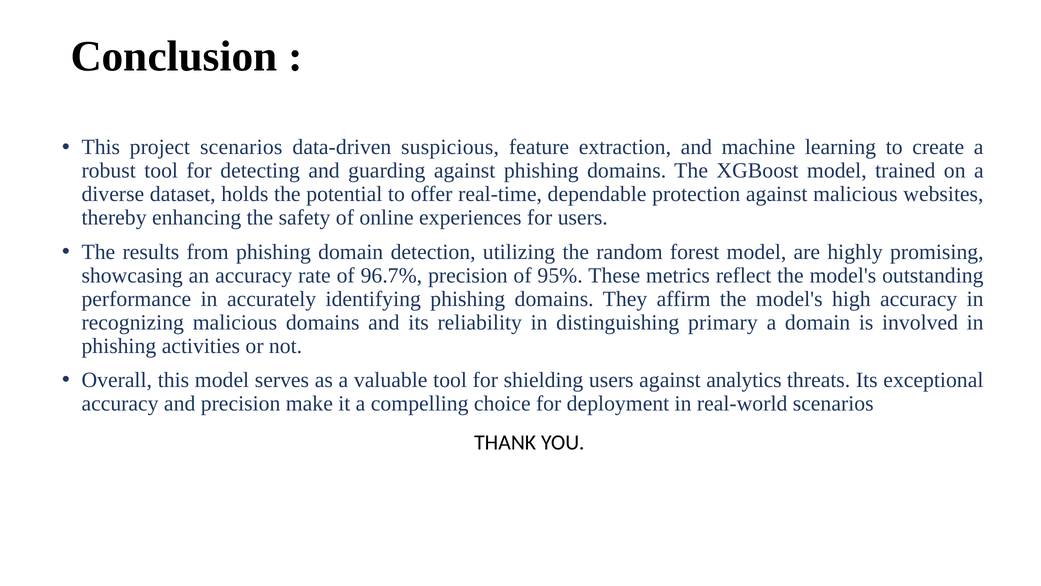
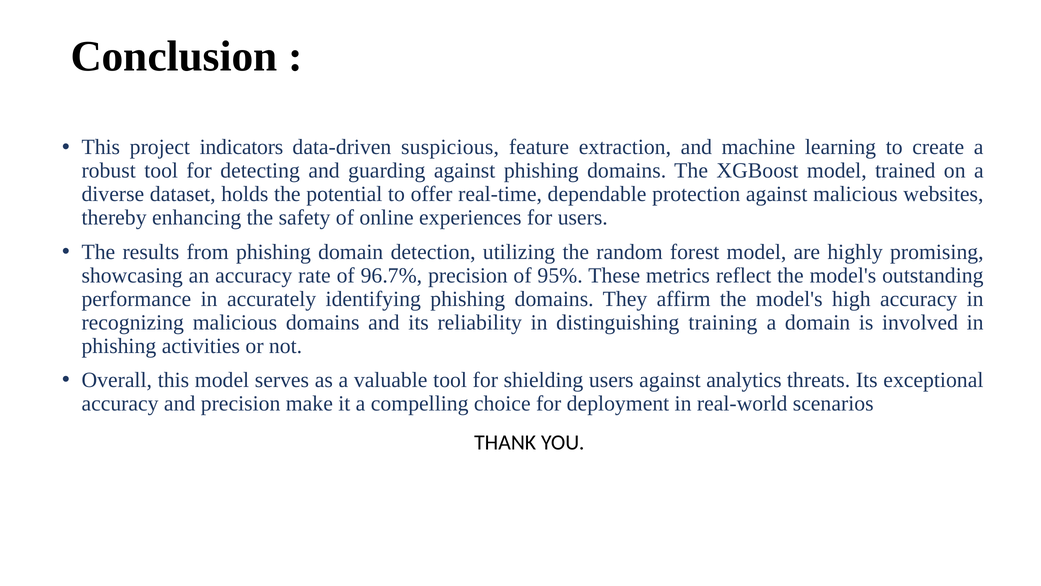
project scenarios: scenarios -> indicators
primary: primary -> training
